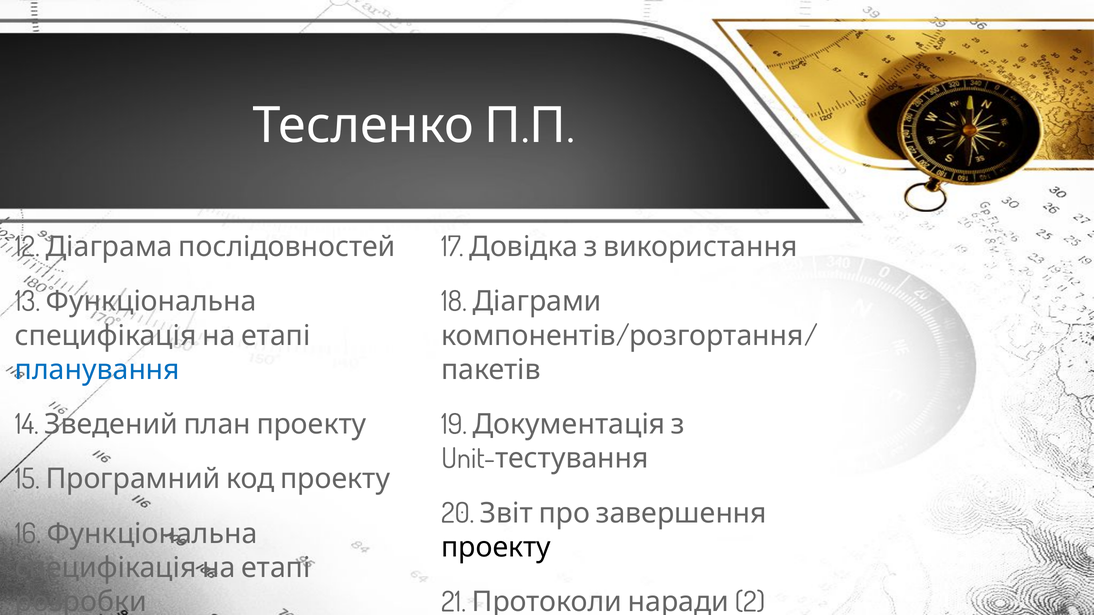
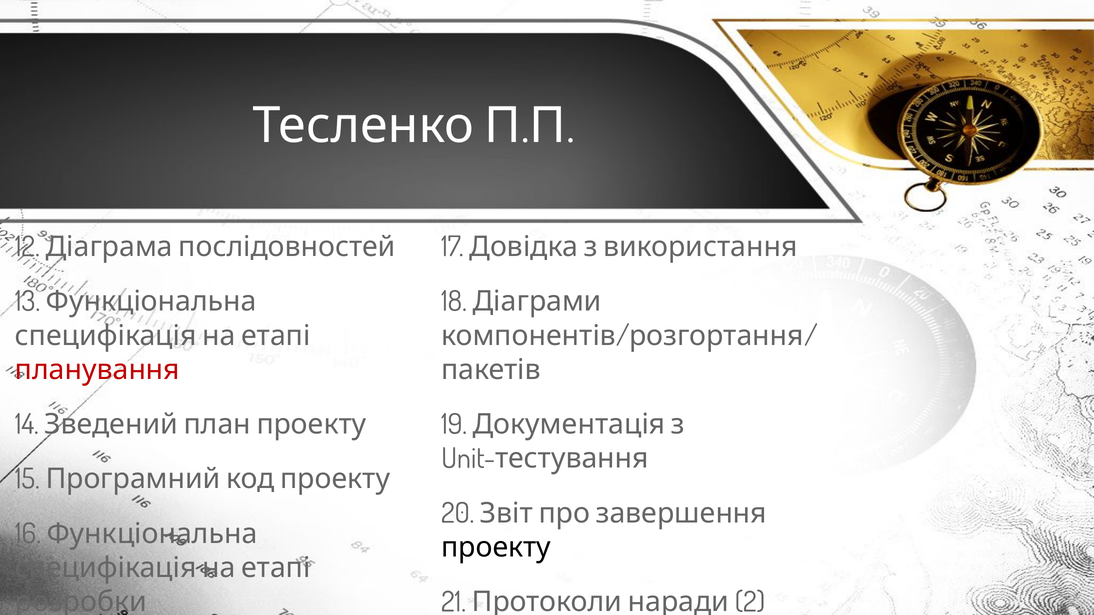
планування colour: blue -> red
